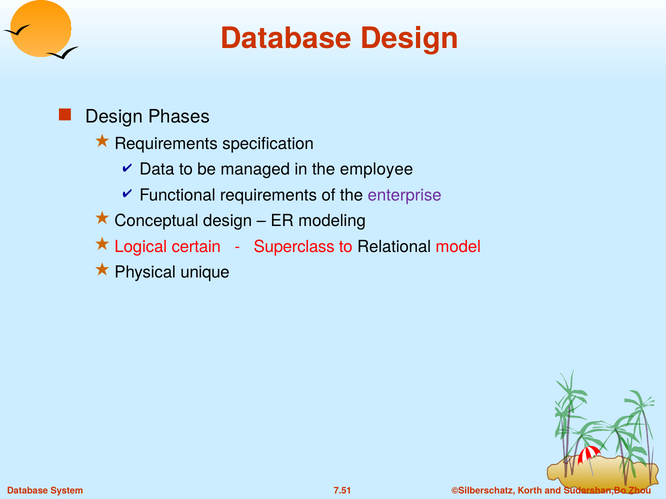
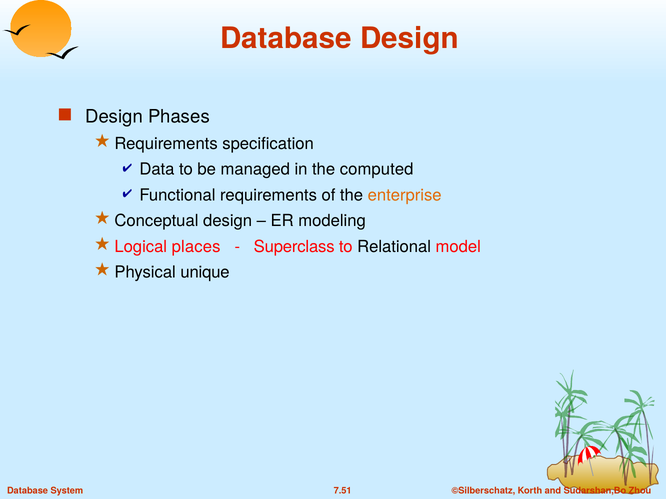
employee: employee -> computed
enterprise colour: purple -> orange
certain: certain -> places
